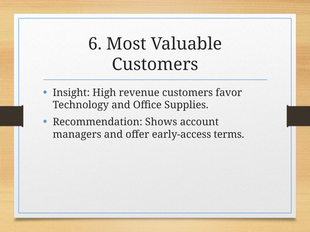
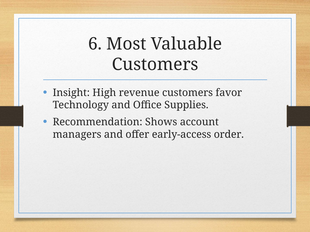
terms: terms -> order
